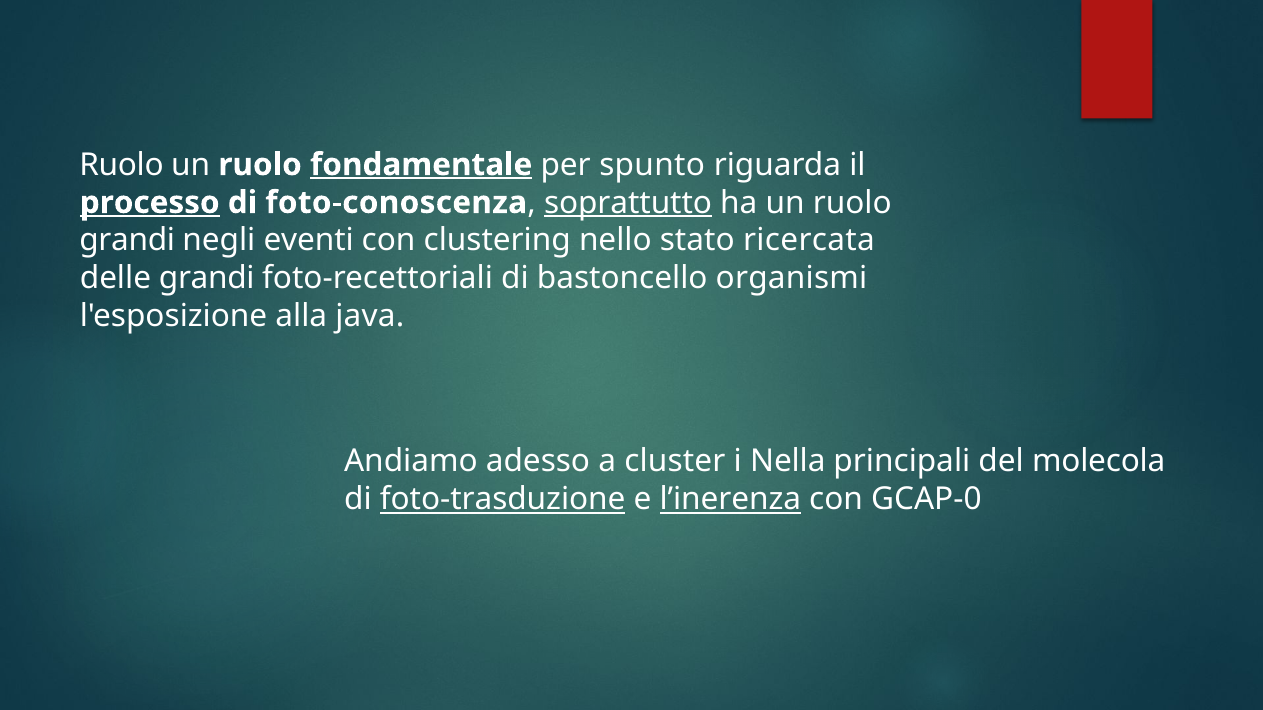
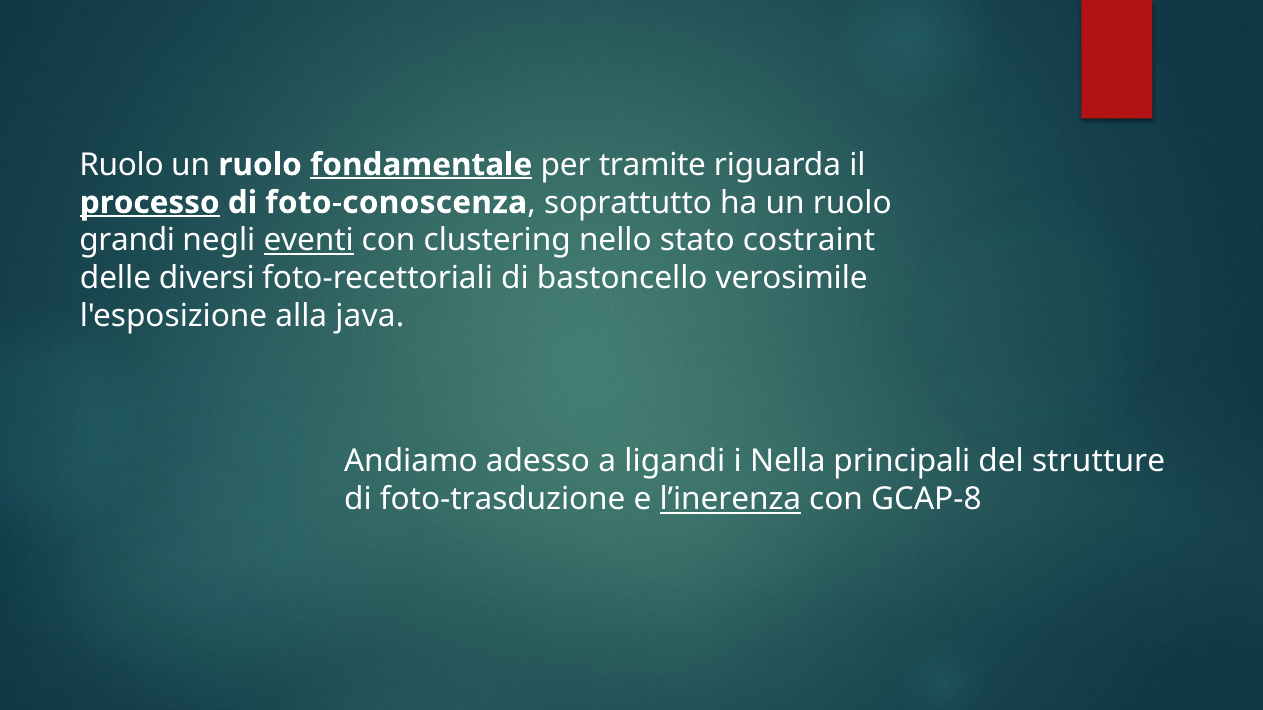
spunto: spunto -> tramite
soprattutto underline: present -> none
eventi underline: none -> present
ricercata: ricercata -> costraint
delle grandi: grandi -> diversi
organismi: organismi -> verosimile
cluster: cluster -> ligandi
molecola: molecola -> strutture
foto-trasduzione underline: present -> none
GCAP-0: GCAP-0 -> GCAP-8
